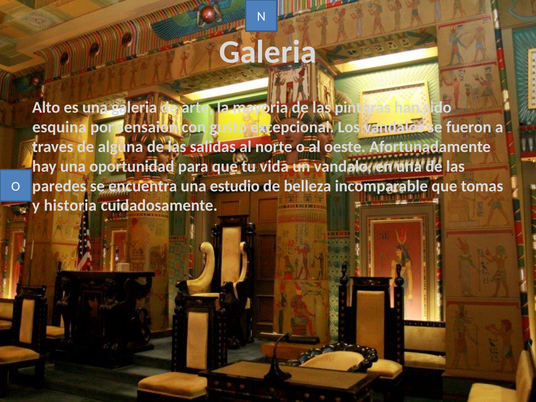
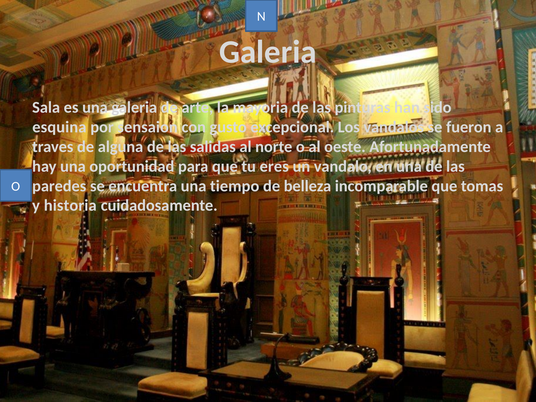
Alto: Alto -> Sala
vida: vida -> eres
estudio: estudio -> tiempo
